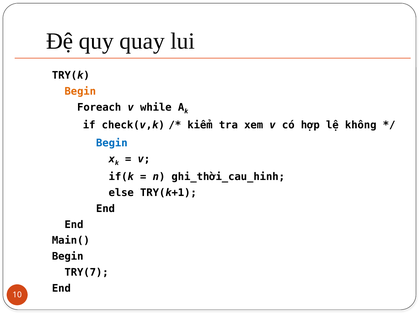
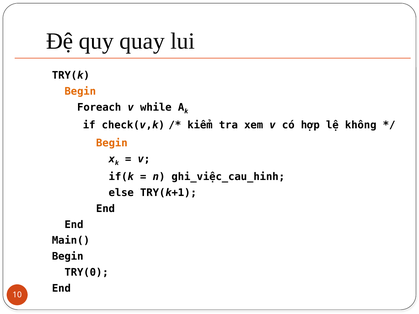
Begin at (112, 143) colour: blue -> orange
ghi_thời_cau_hinh: ghi_thời_cau_hinh -> ghi_việc_cau_hinh
TRY(7: TRY(7 -> TRY(0
